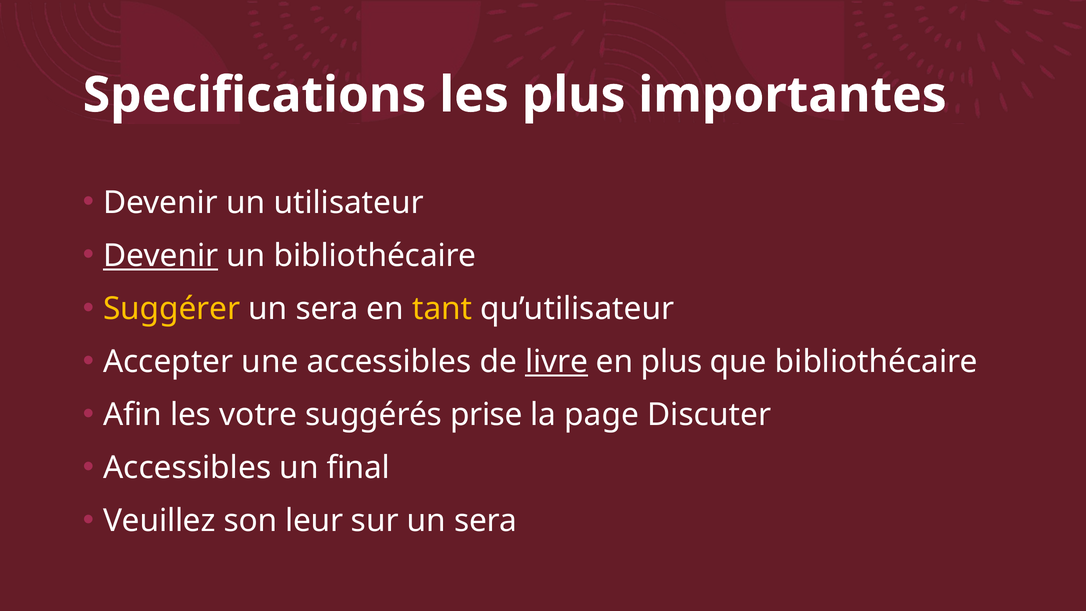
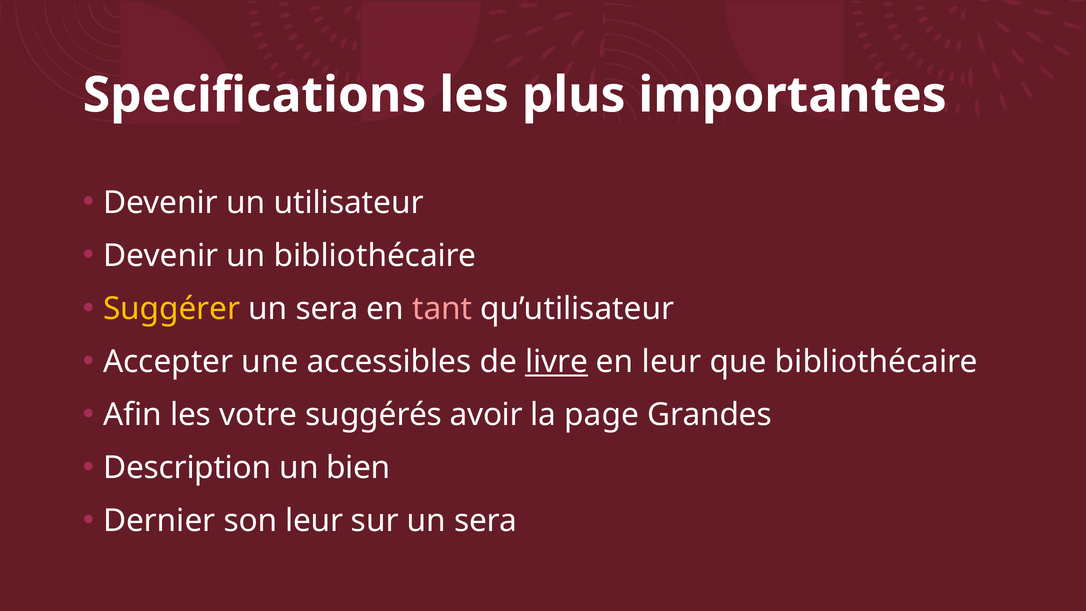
Devenir at (161, 256) underline: present -> none
tant colour: yellow -> pink
en plus: plus -> leur
prise: prise -> avoir
Discuter: Discuter -> Grandes
Accessibles at (187, 468): Accessibles -> Description
final: final -> bien
Veuillez: Veuillez -> Dernier
